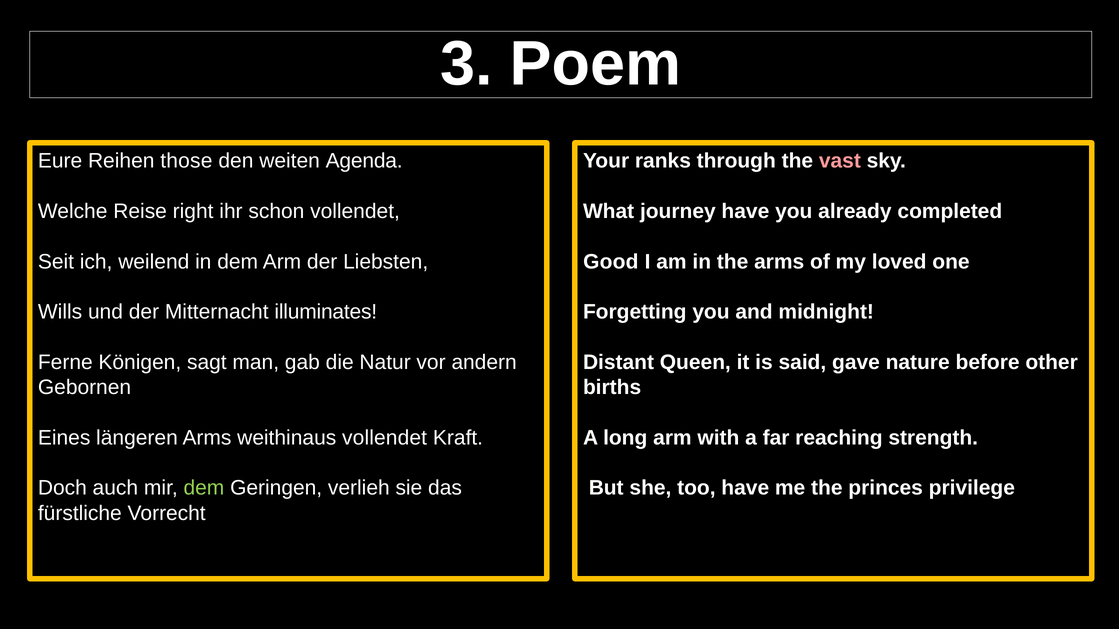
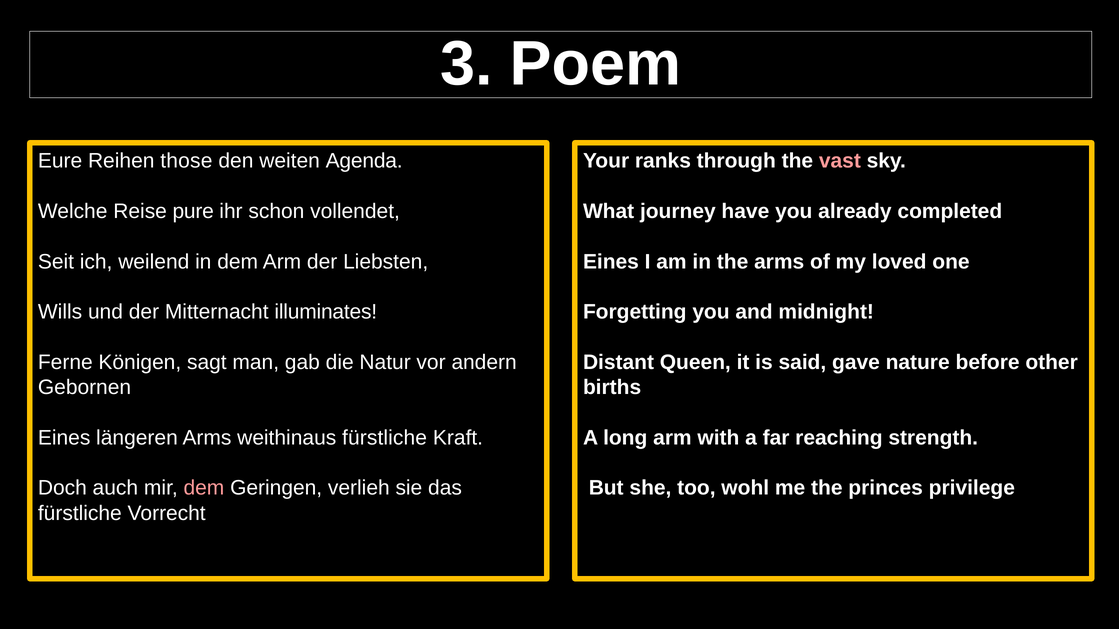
right: right -> pure
Good at (611, 262): Good -> Eines
weithinaus vollendet: vollendet -> fürstliche
dem at (204, 488) colour: light green -> pink
too have: have -> wohl
